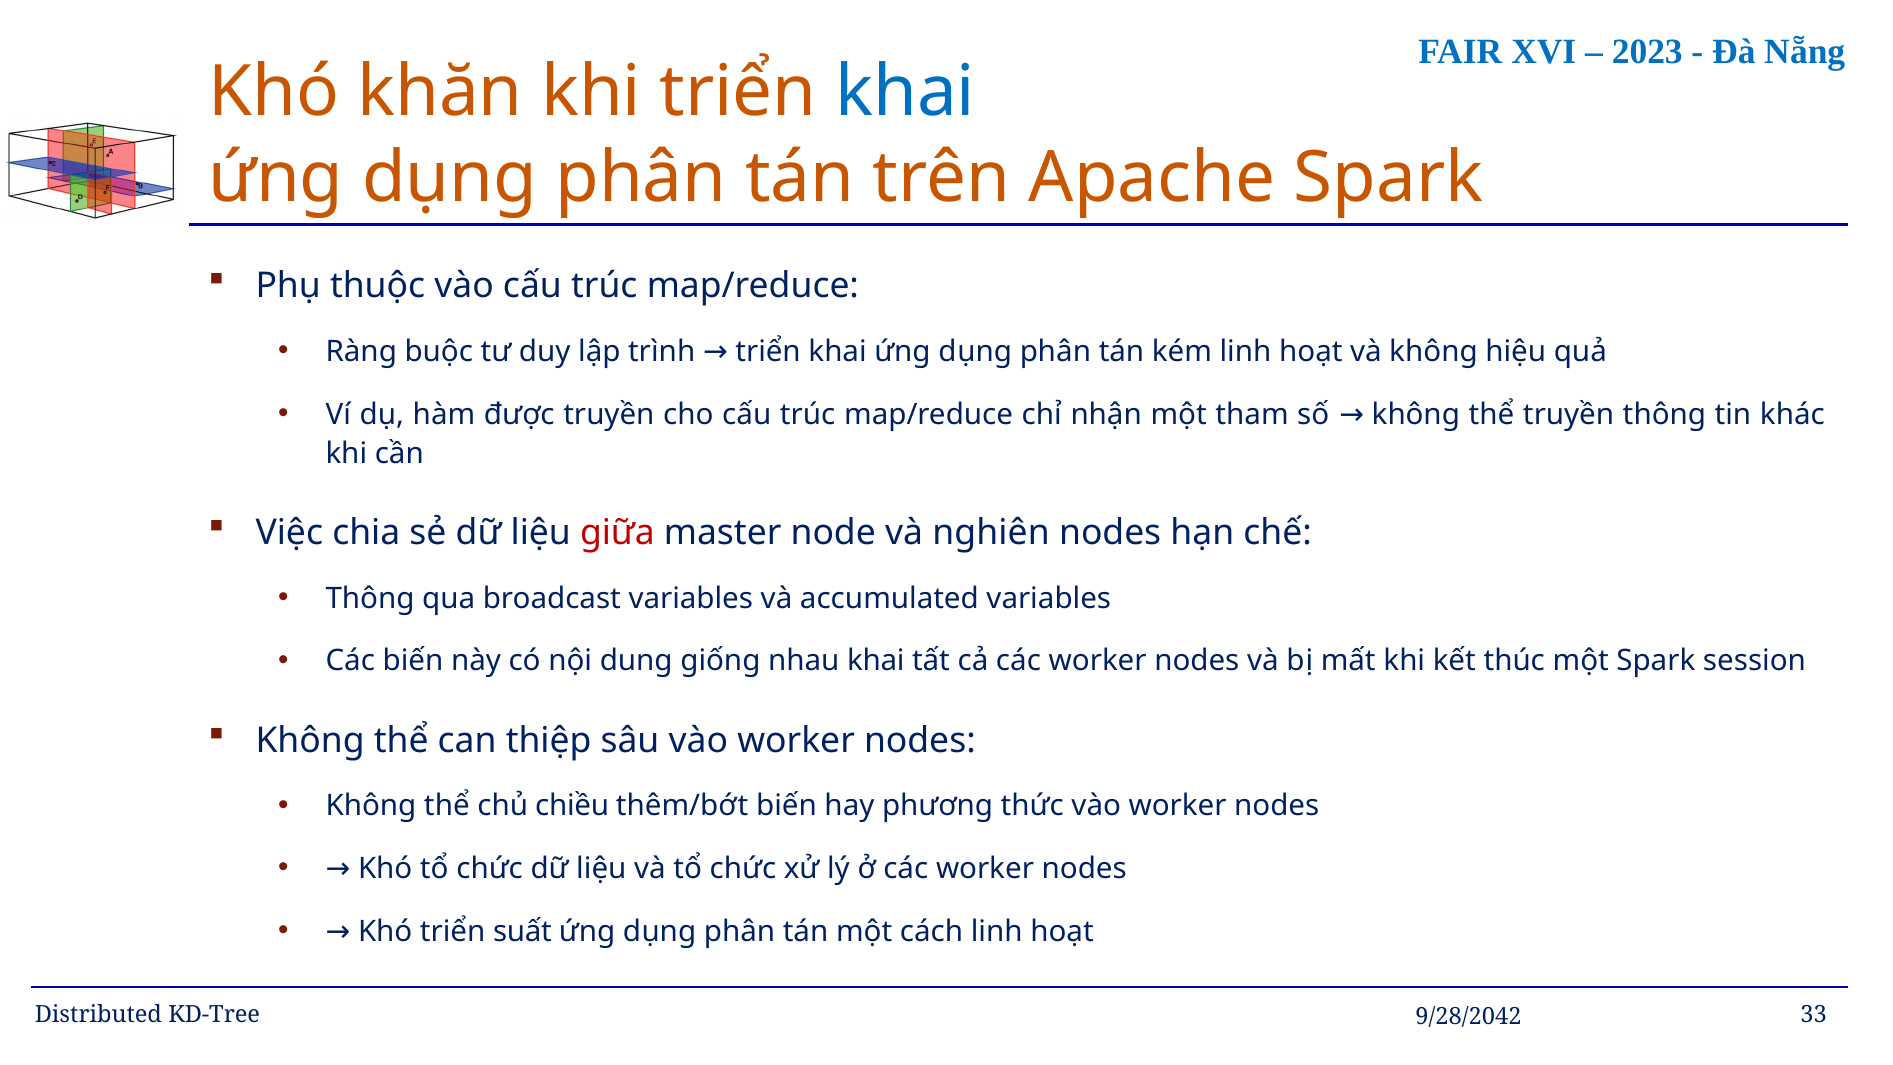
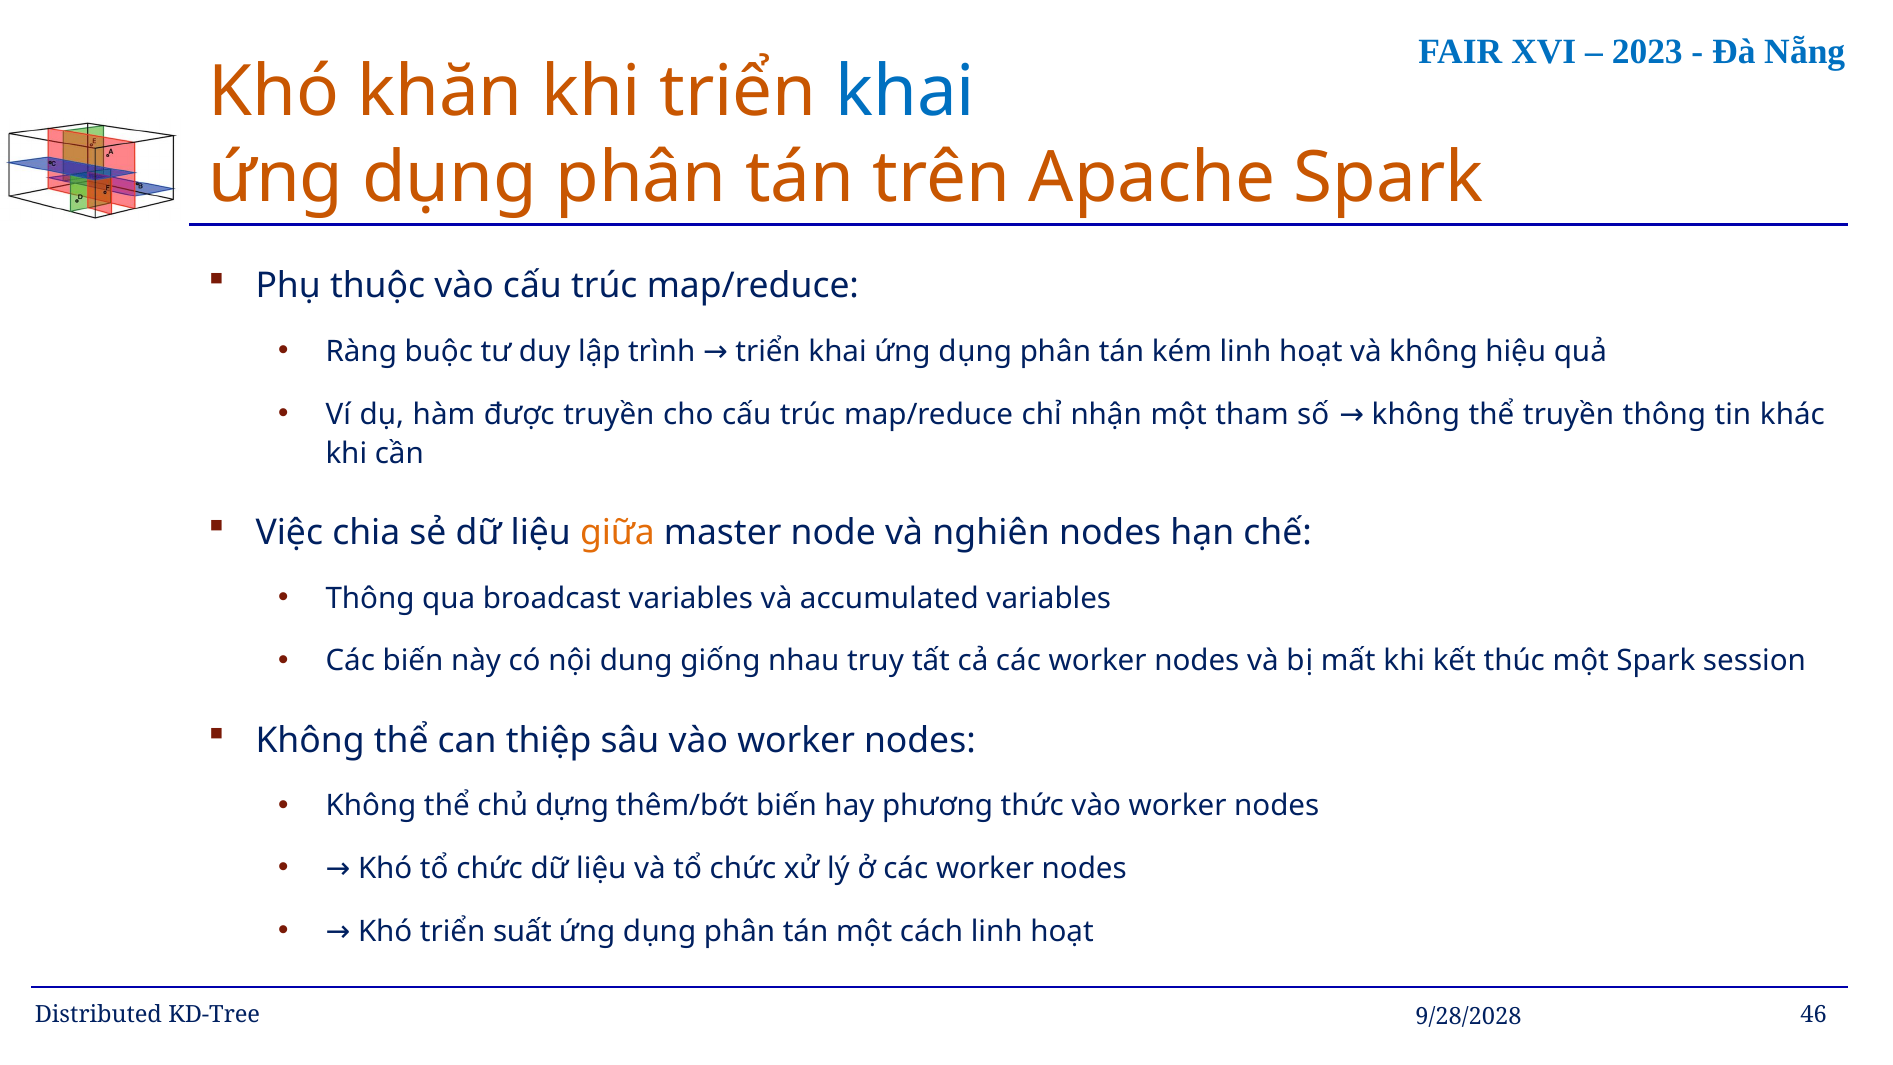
giữa colour: red -> orange
nhau khai: khai -> truy
chiều: chiều -> dựng
33: 33 -> 46
9/28/2042: 9/28/2042 -> 9/28/2028
